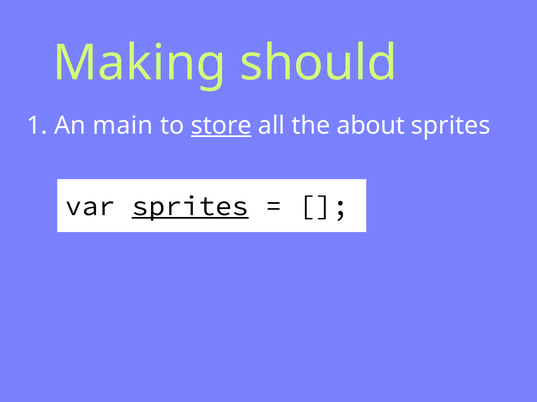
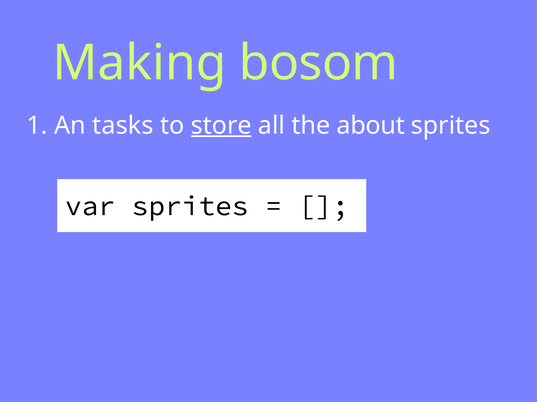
should: should -> bosom
main: main -> tasks
sprites at (190, 206) underline: present -> none
